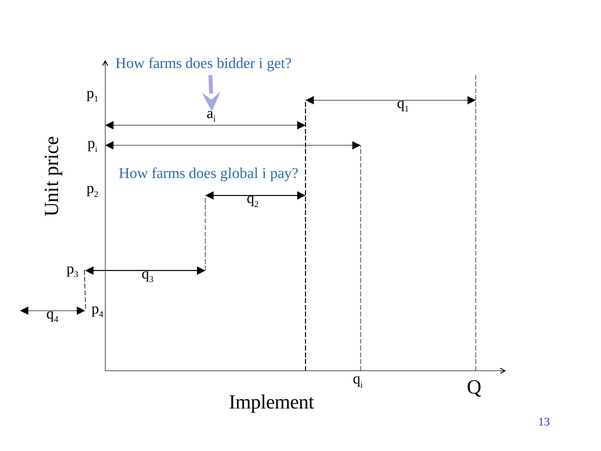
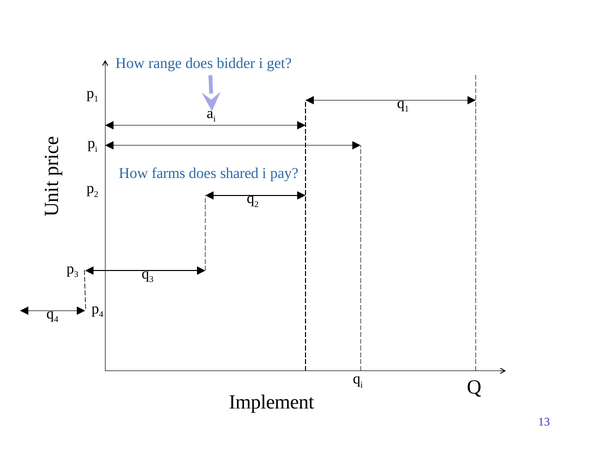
farms at (165, 63): farms -> range
global: global -> shared
